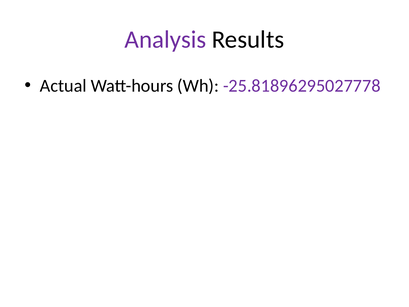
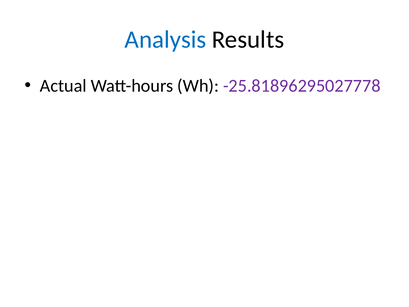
Analysis colour: purple -> blue
